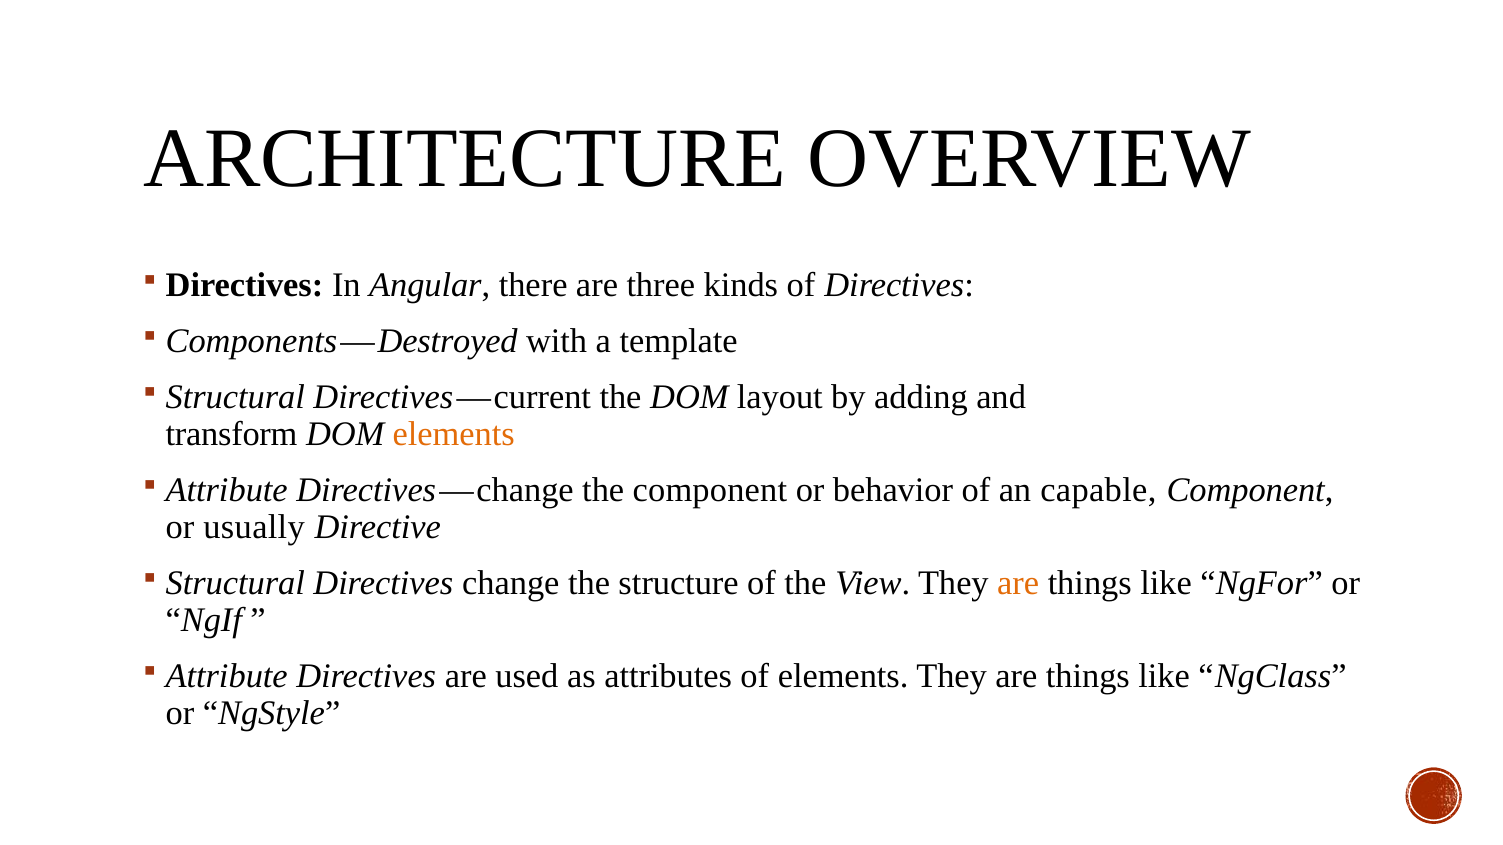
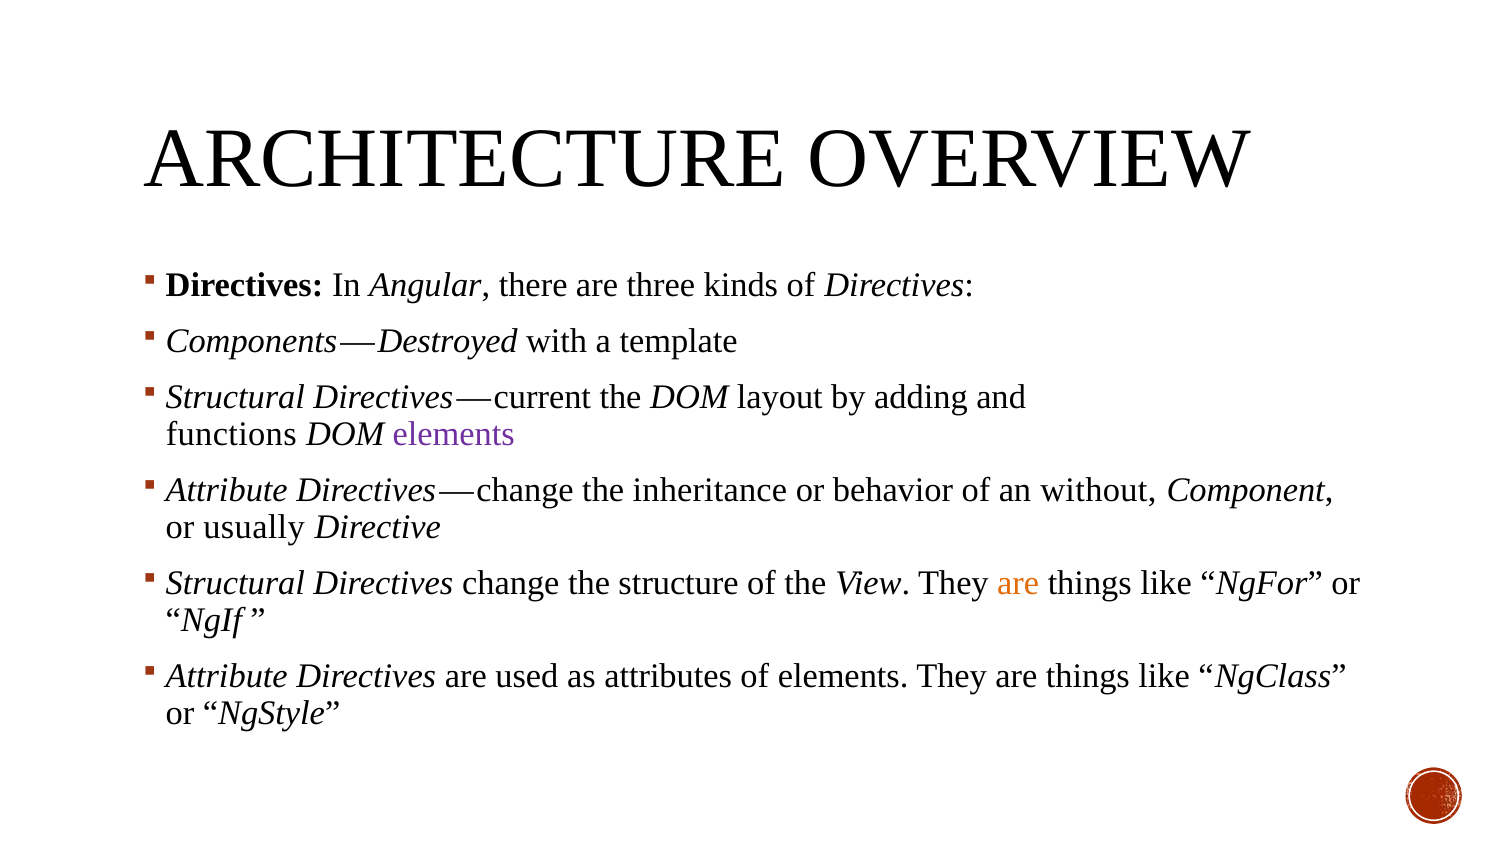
transform: transform -> functions
elements at (454, 435) colour: orange -> purple
the component: component -> inheritance
capable: capable -> without
